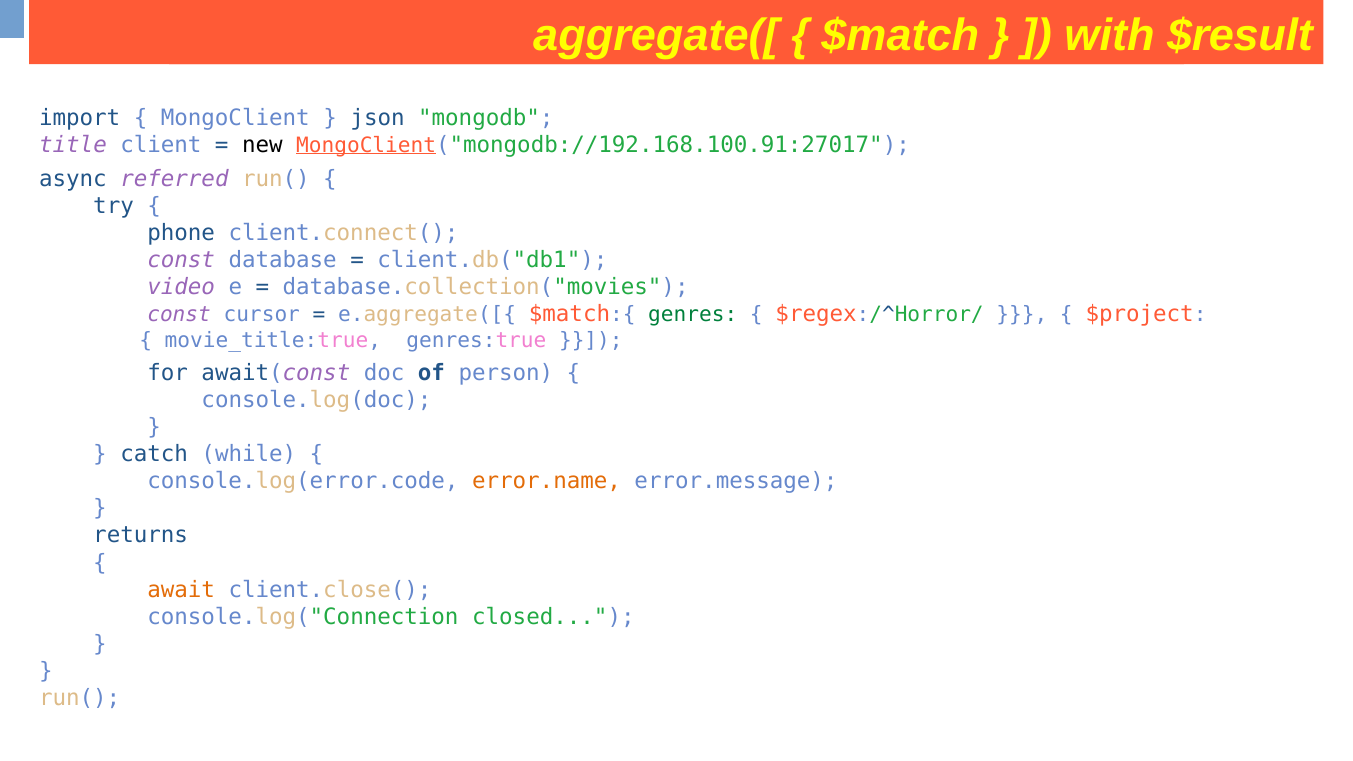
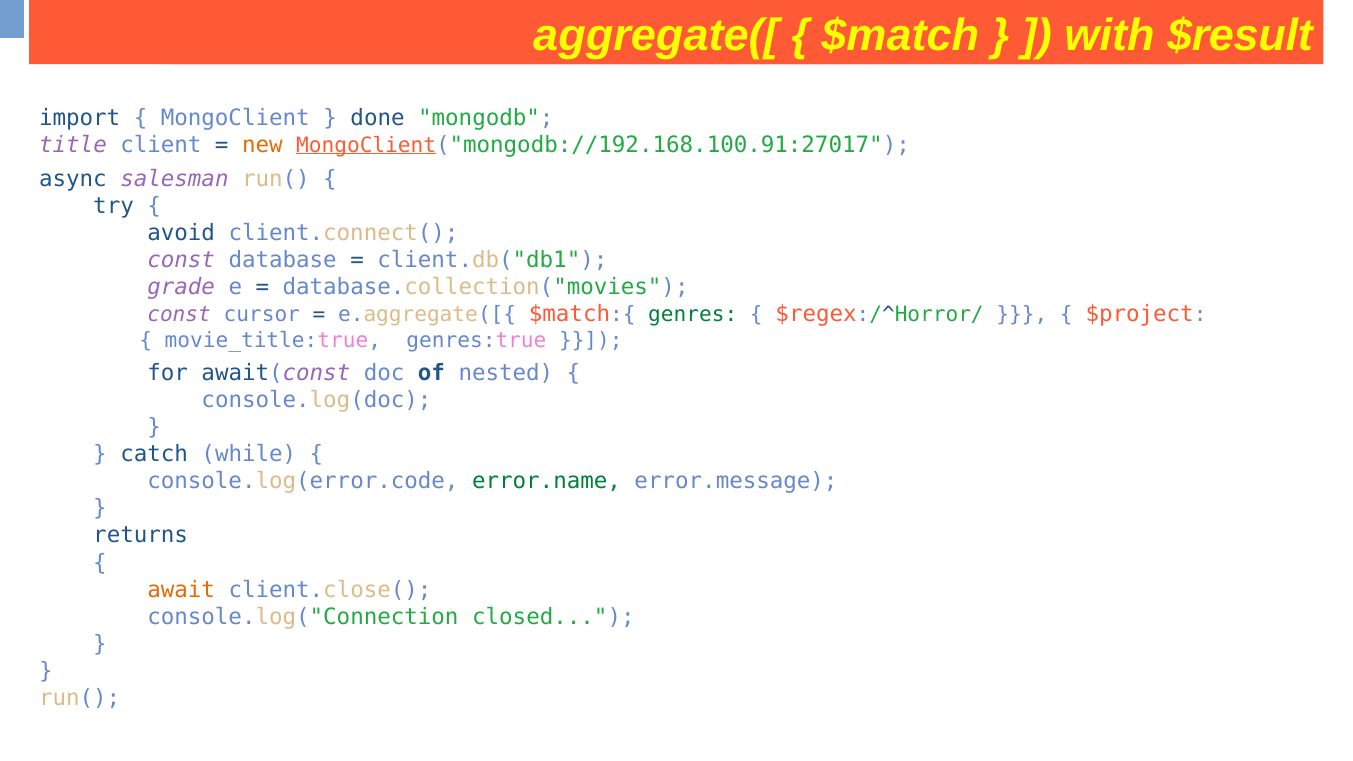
json: json -> done
new colour: black -> orange
referred: referred -> salesman
phone: phone -> avoid
video: video -> grade
person: person -> nested
error.name colour: orange -> green
